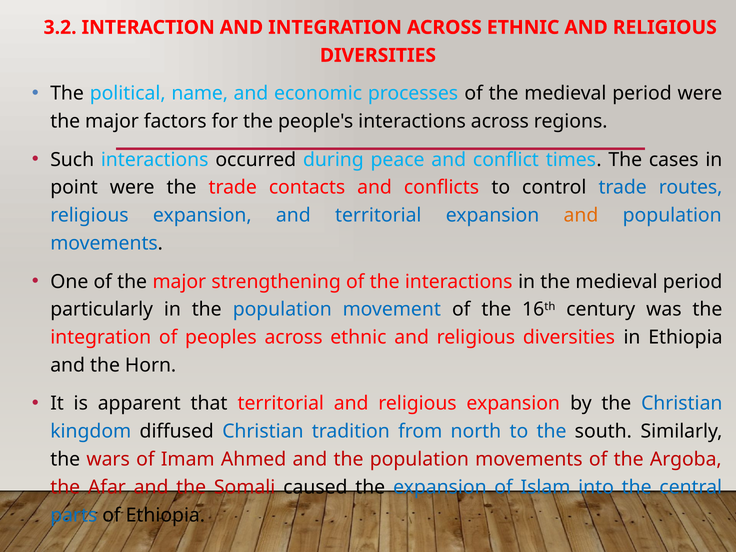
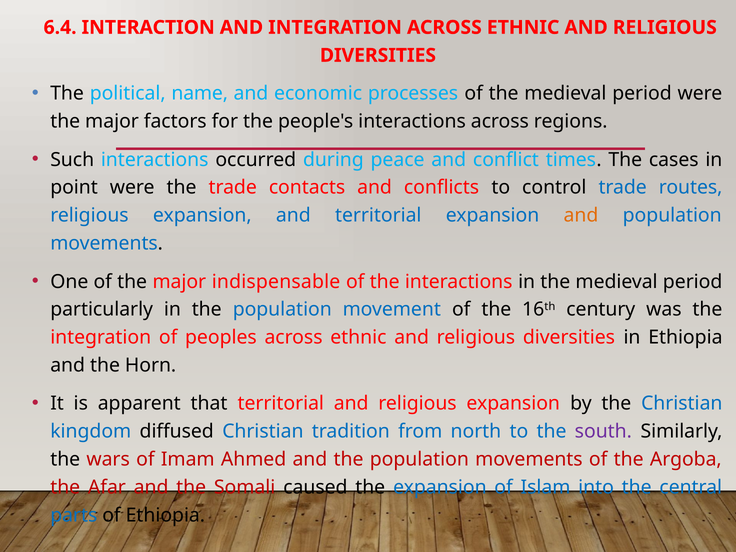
3.2: 3.2 -> 6.4
strengthening: strengthening -> indispensable
south colour: black -> purple
